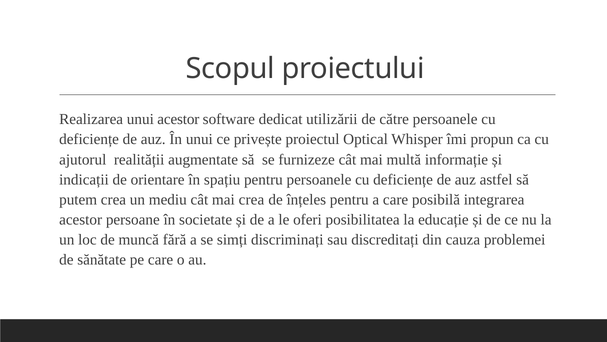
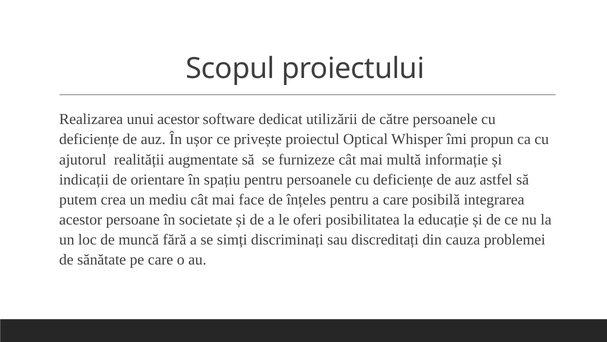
În unui: unui -> ușor
mai crea: crea -> face
